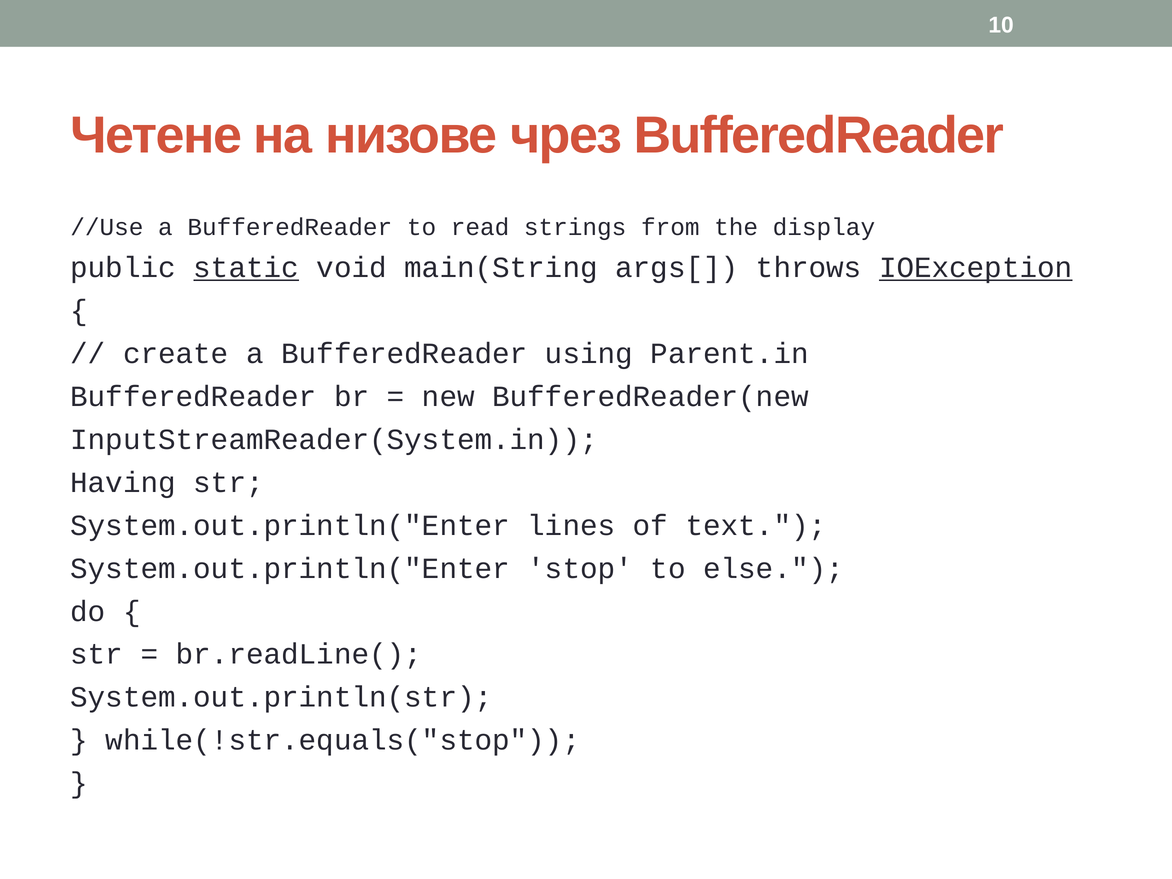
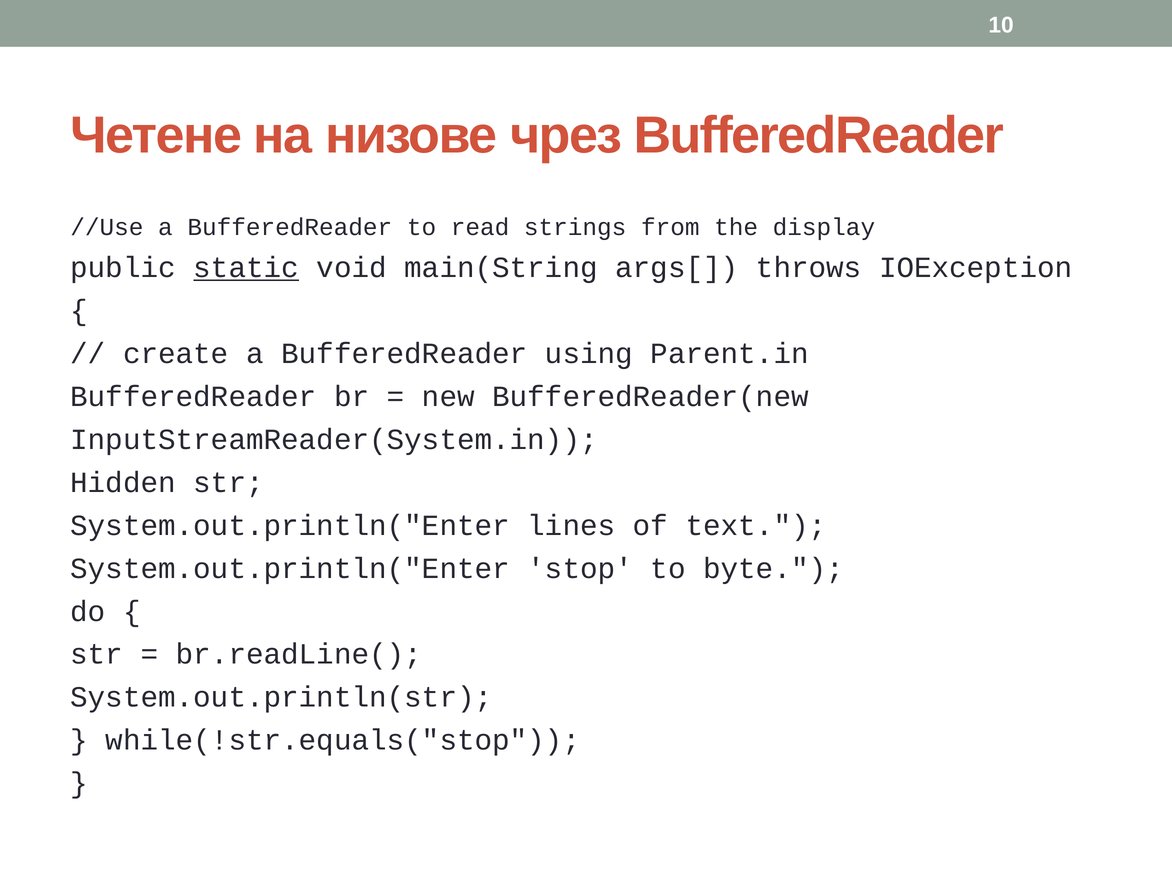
IOException underline: present -> none
Having: Having -> Hidden
else: else -> byte
